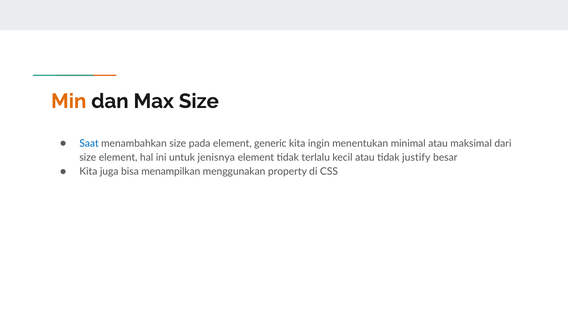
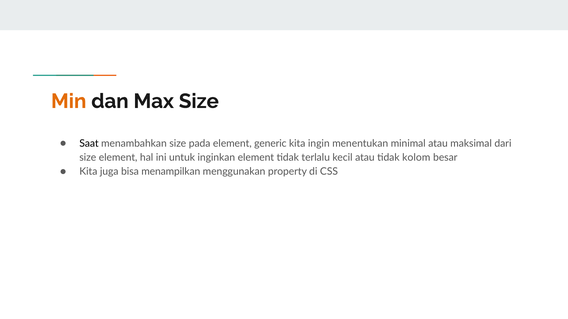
Saat colour: blue -> black
jenisnya: jenisnya -> inginkan
justify: justify -> kolom
